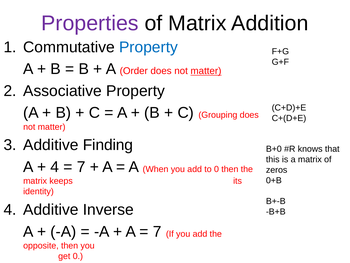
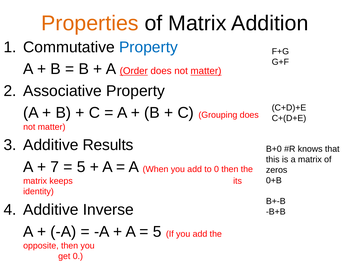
Properties colour: purple -> orange
Order underline: none -> present
Finding: Finding -> Results
4 at (55, 167): 4 -> 7
7 at (81, 167): 7 -> 5
7 at (157, 231): 7 -> 5
